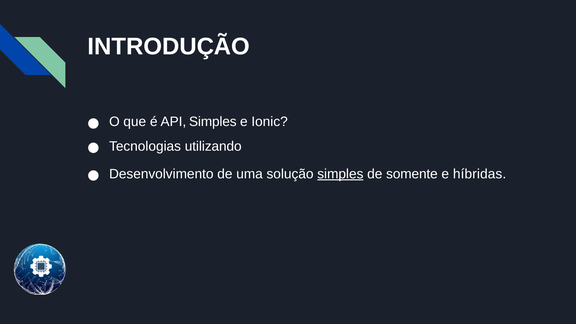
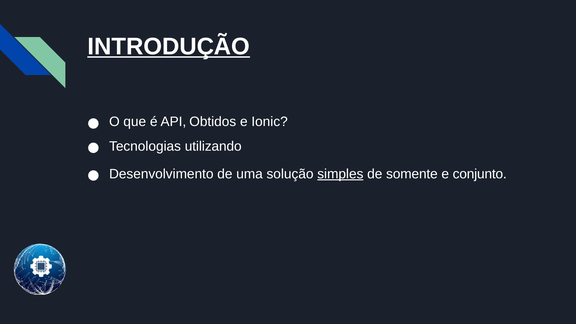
INTRODUÇÃO underline: none -> present
API Simples: Simples -> Obtidos
híbridas: híbridas -> conjunto
